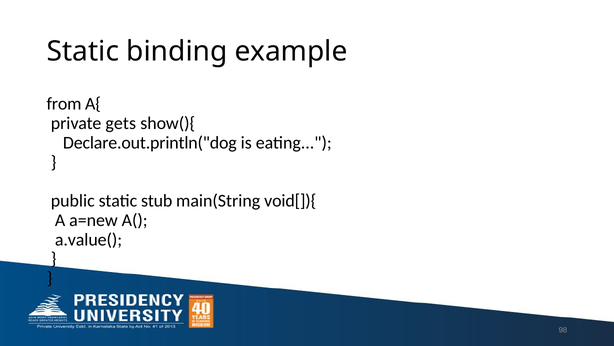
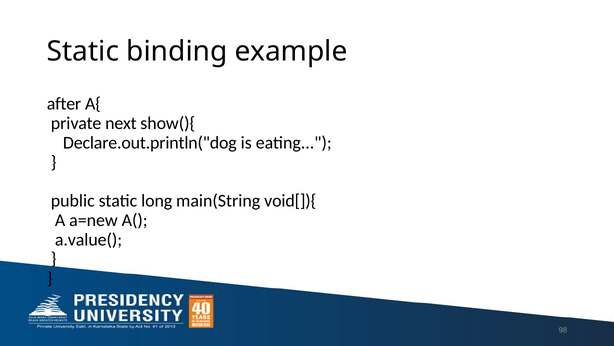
from: from -> after
gets: gets -> next
stub: stub -> long
